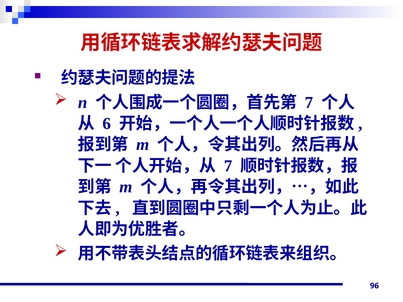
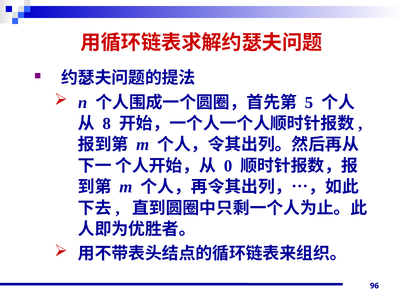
7 at (309, 103): 7 -> 5
6: 6 -> 8
7 at (228, 166): 7 -> 0
